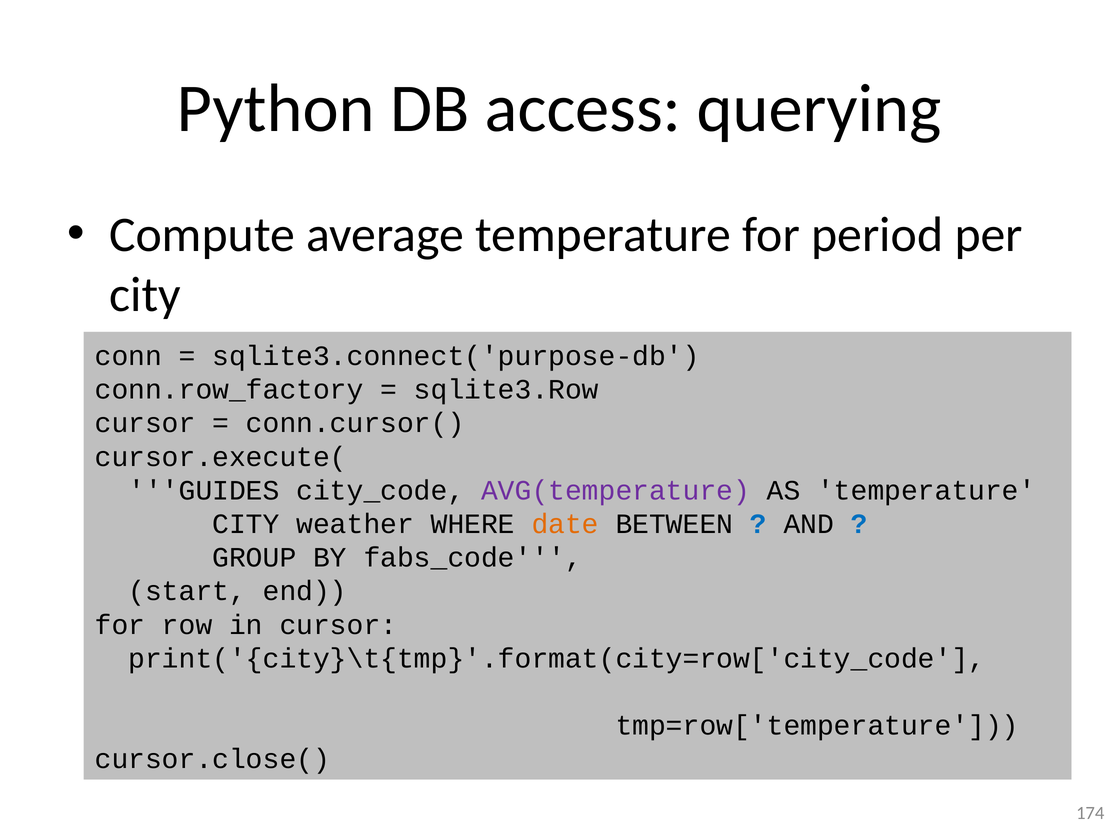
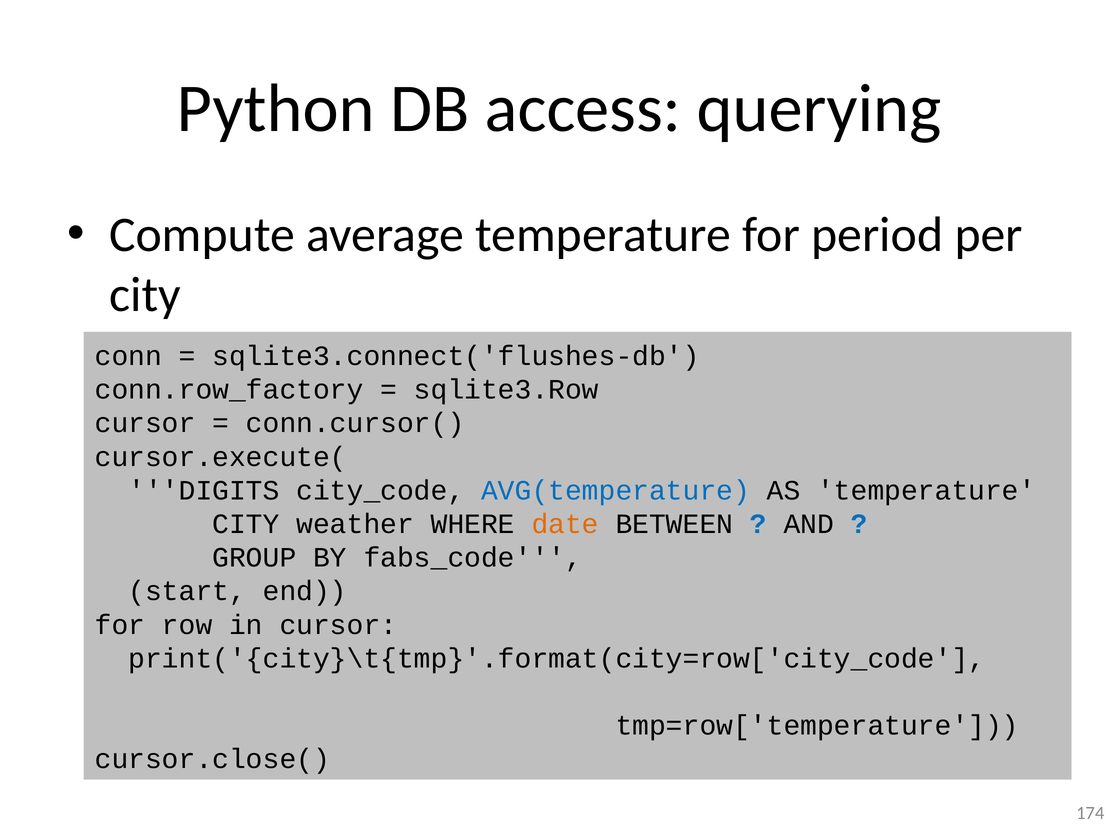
sqlite3.connect('purpose-db: sqlite3.connect('purpose-db -> sqlite3.connect('flushes-db
GUIDES: GUIDES -> DIGITS
AVG(temperature colour: purple -> blue
